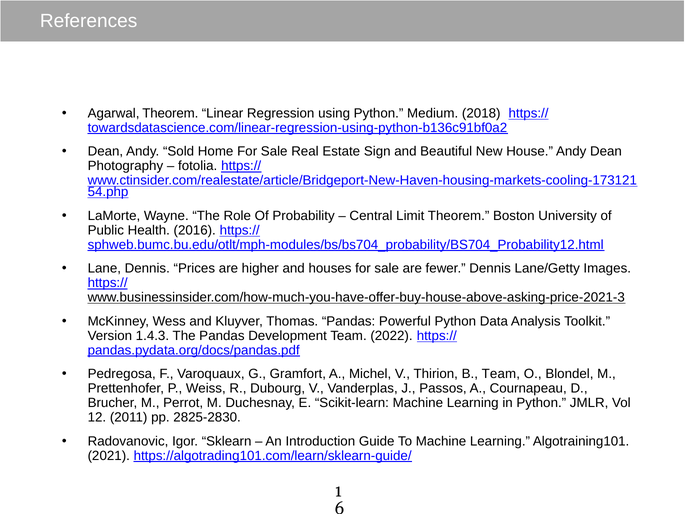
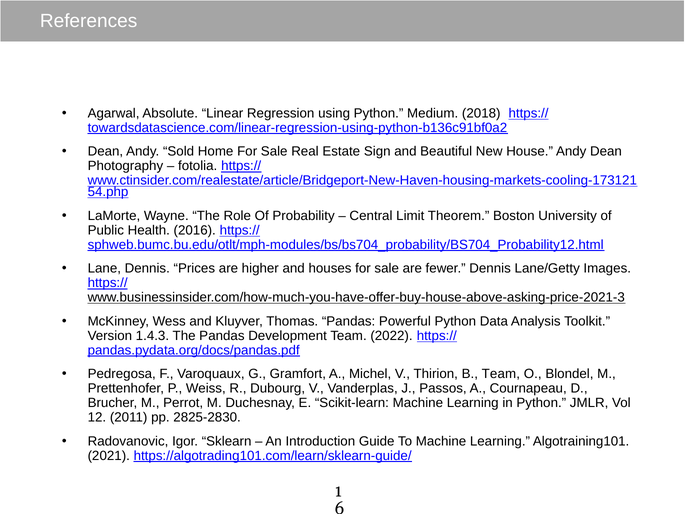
Agarwal Theorem: Theorem -> Absolute
